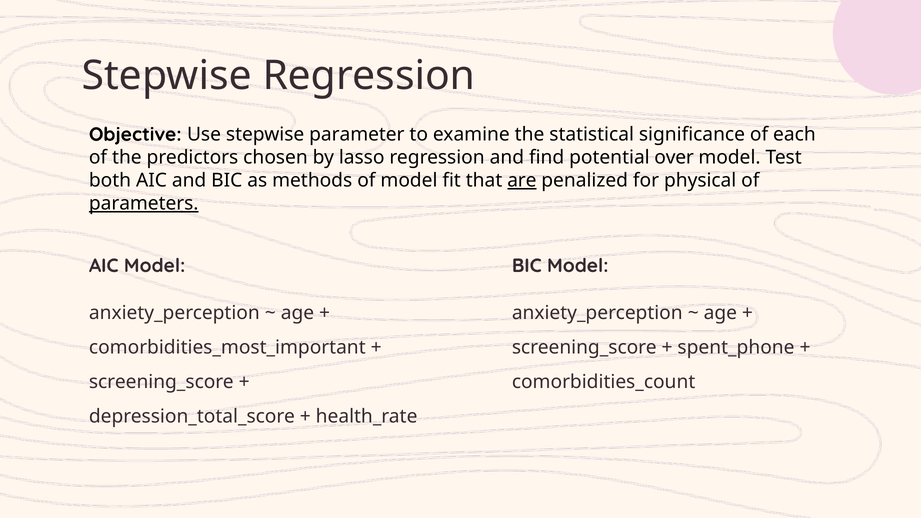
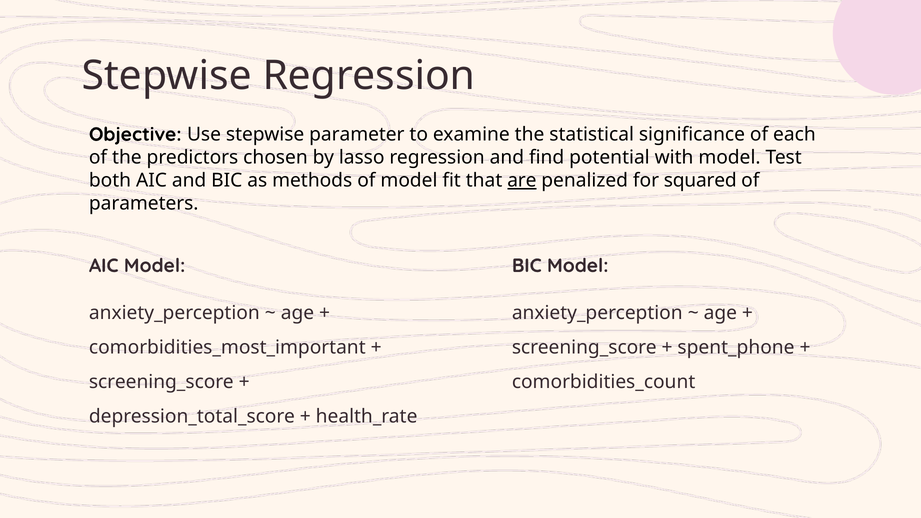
over: over -> with
physical: physical -> squared
parameters underline: present -> none
